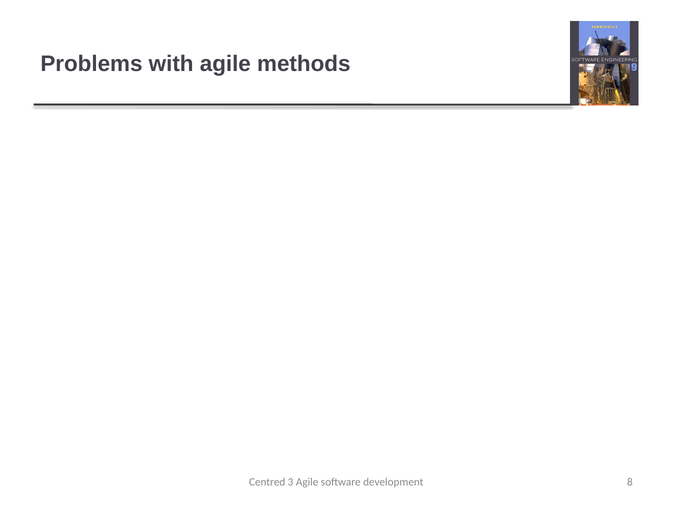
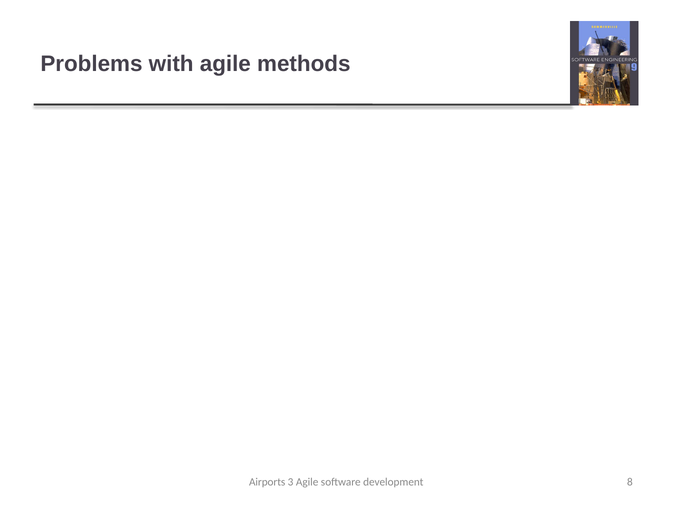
Centred: Centred -> Airports
